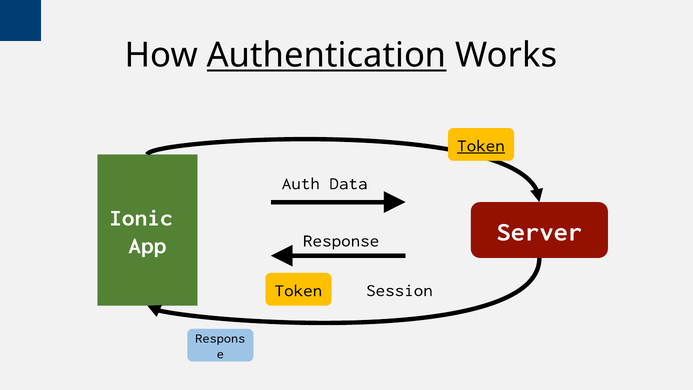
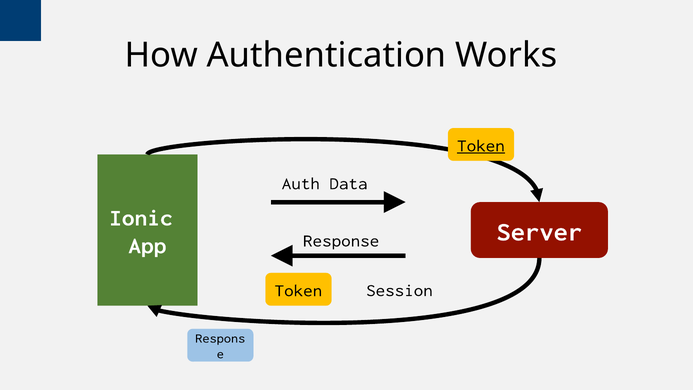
Authentication underline: present -> none
